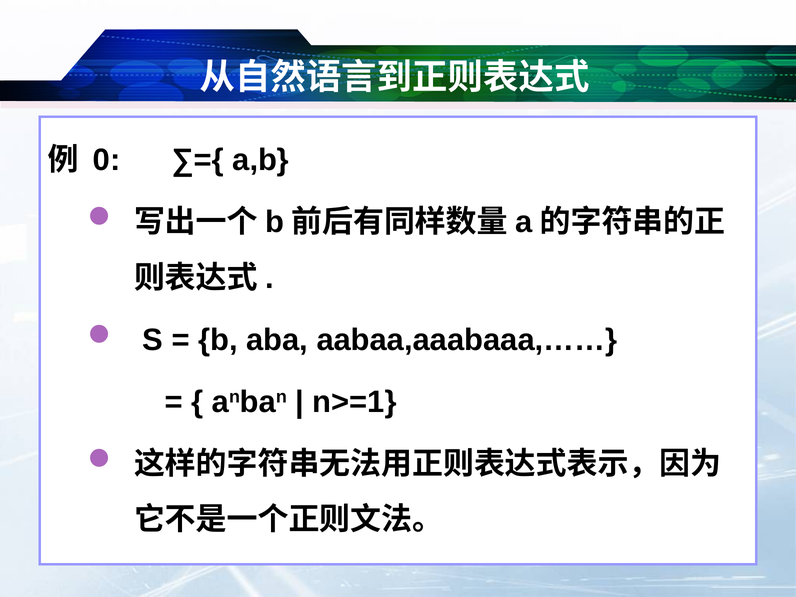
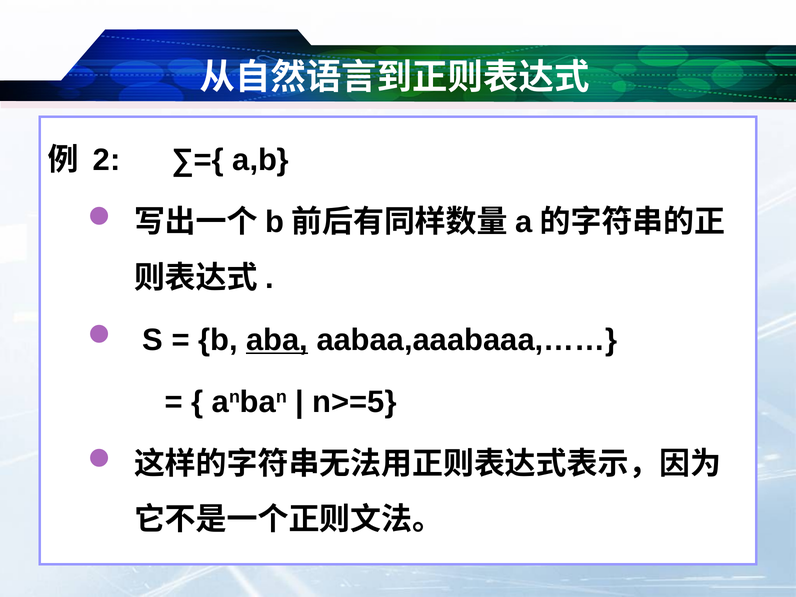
0: 0 -> 2
aba underline: none -> present
n>=1: n>=1 -> n>=5
